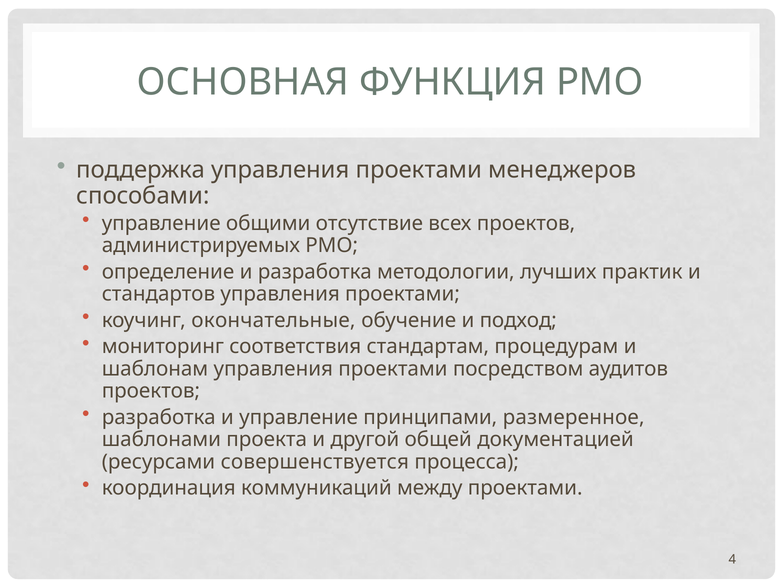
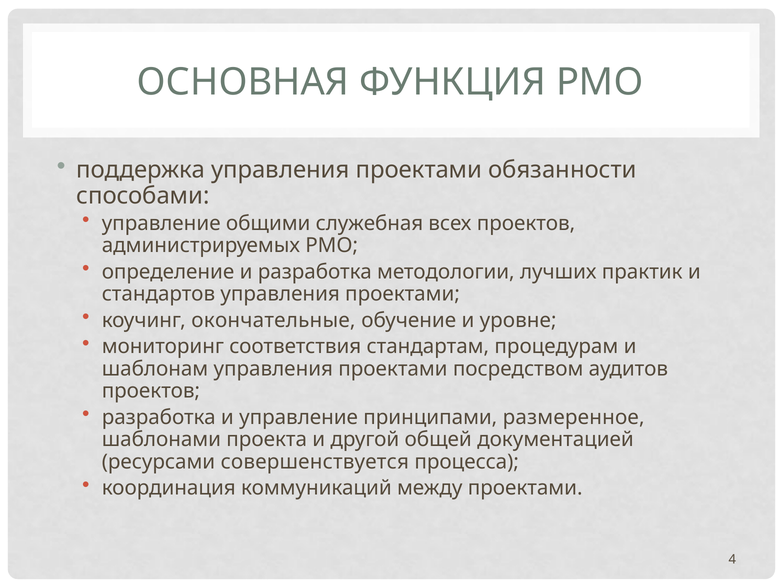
менеджеров: менеджеров -> обязанности
отсутствие: отсутствие -> служебная
подход: подход -> уровне
